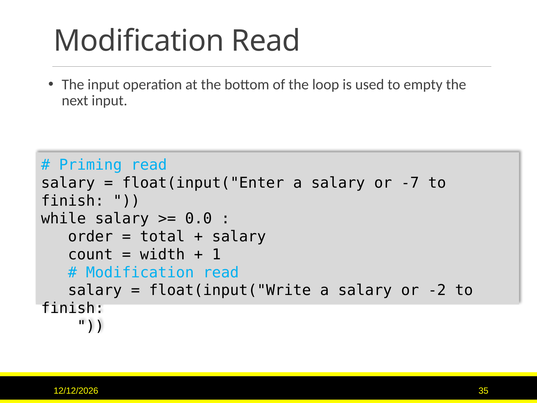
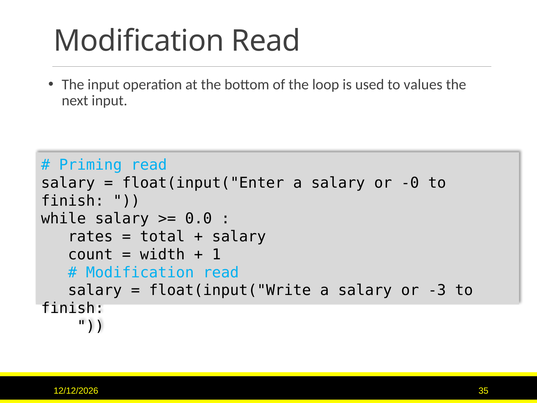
empty: empty -> values
-7: -7 -> -0
order: order -> rates
-2: -2 -> -3
